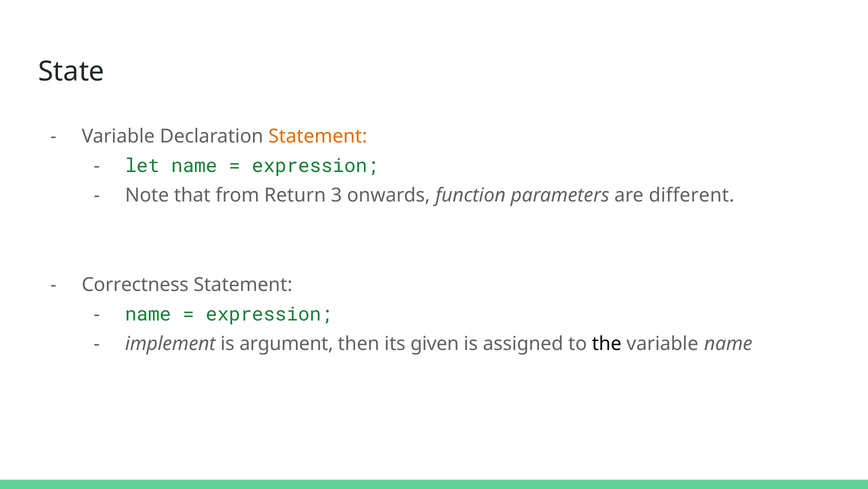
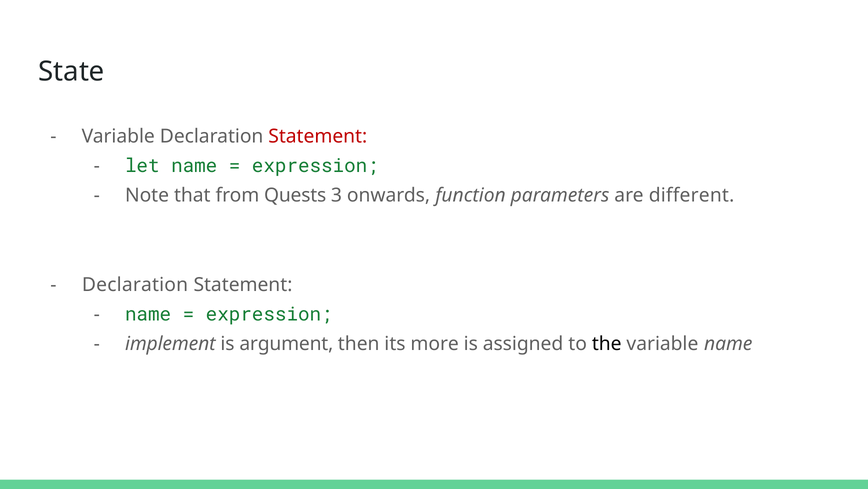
Statement at (318, 136) colour: orange -> red
Return: Return -> Quests
Correctness at (135, 284): Correctness -> Declaration
given: given -> more
